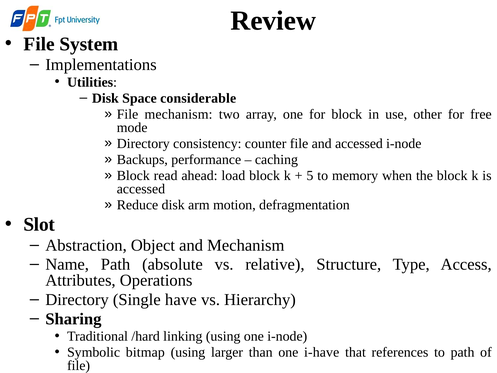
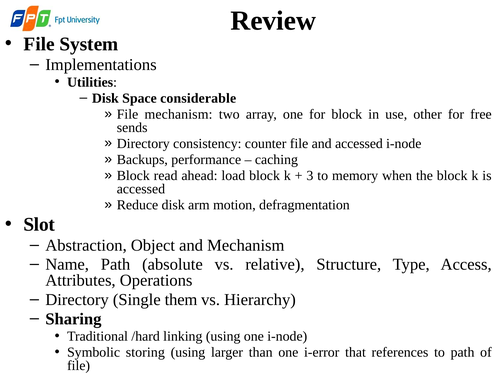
mode: mode -> sends
5: 5 -> 3
have: have -> them
bitmap: bitmap -> storing
i-have: i-have -> i-error
